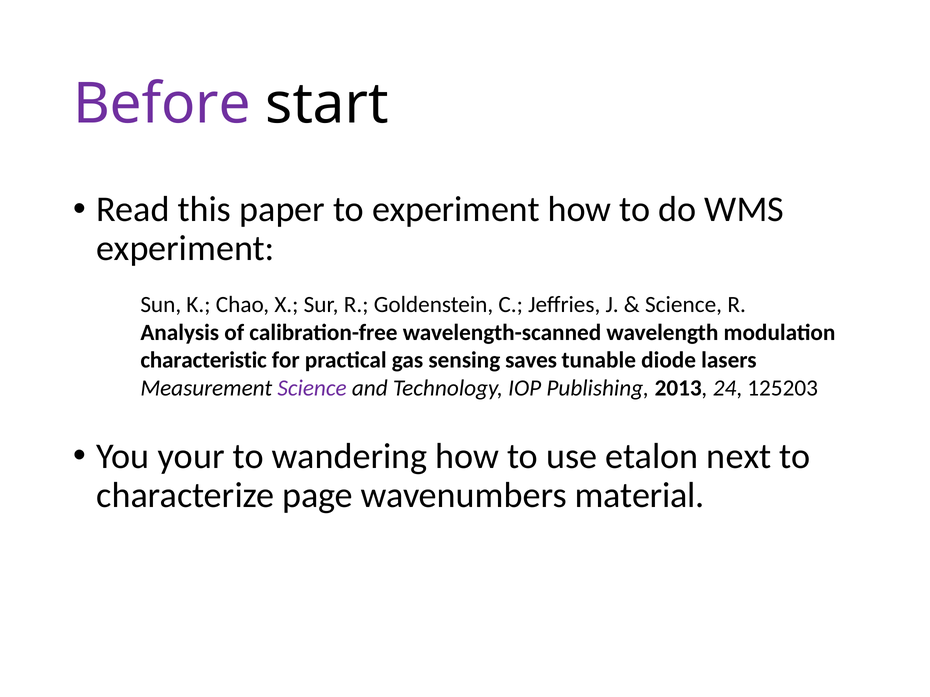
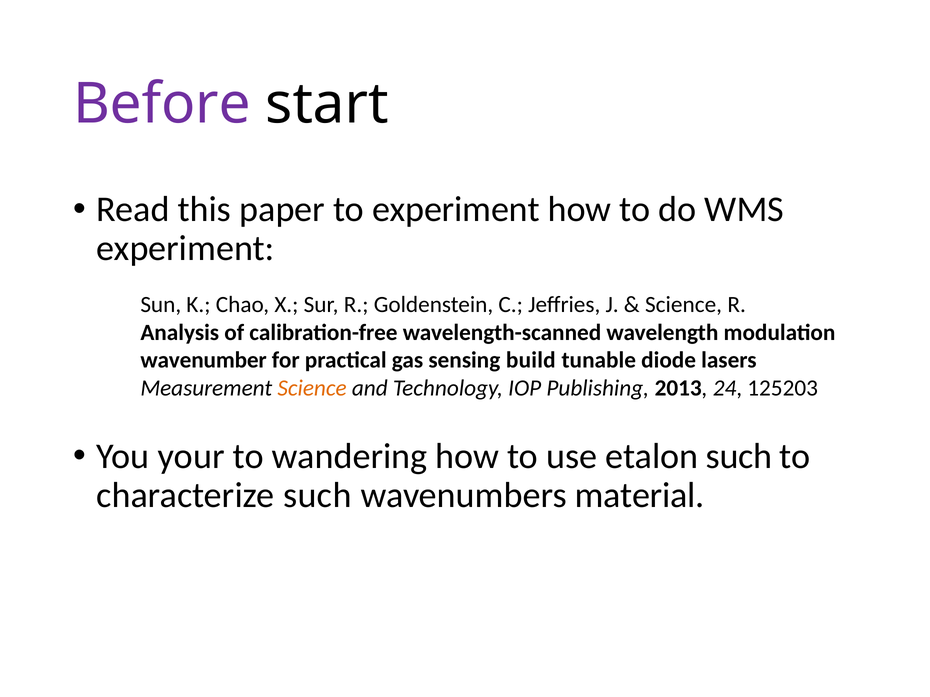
characteristic: characteristic -> wavenumber
saves: saves -> build
Science at (312, 388) colour: purple -> orange
etalon next: next -> such
characterize page: page -> such
